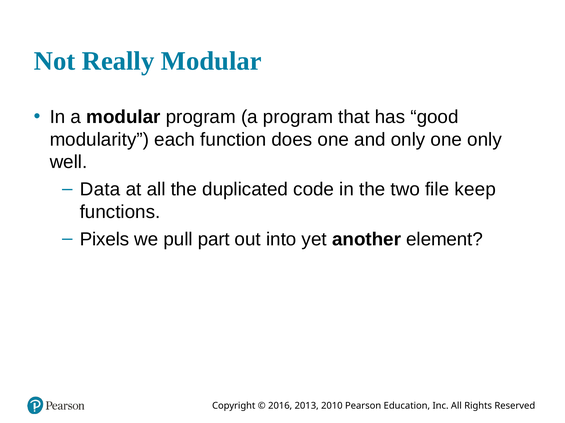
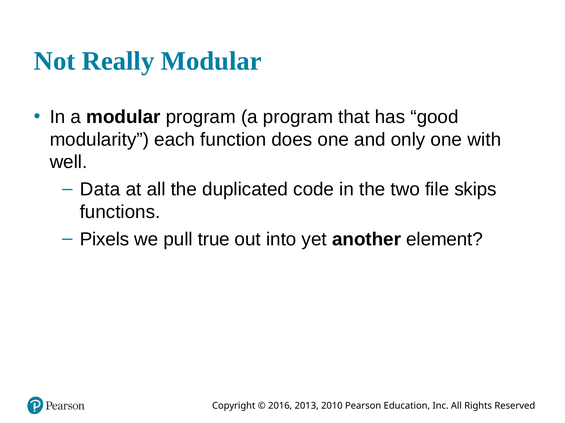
one only: only -> with
keep: keep -> skips
part: part -> true
